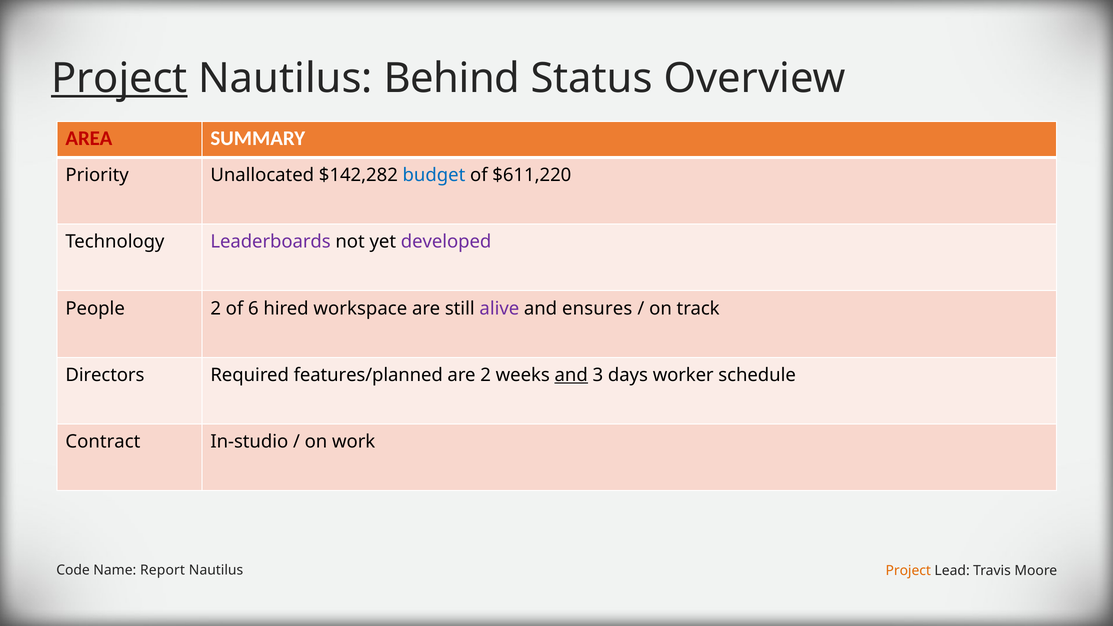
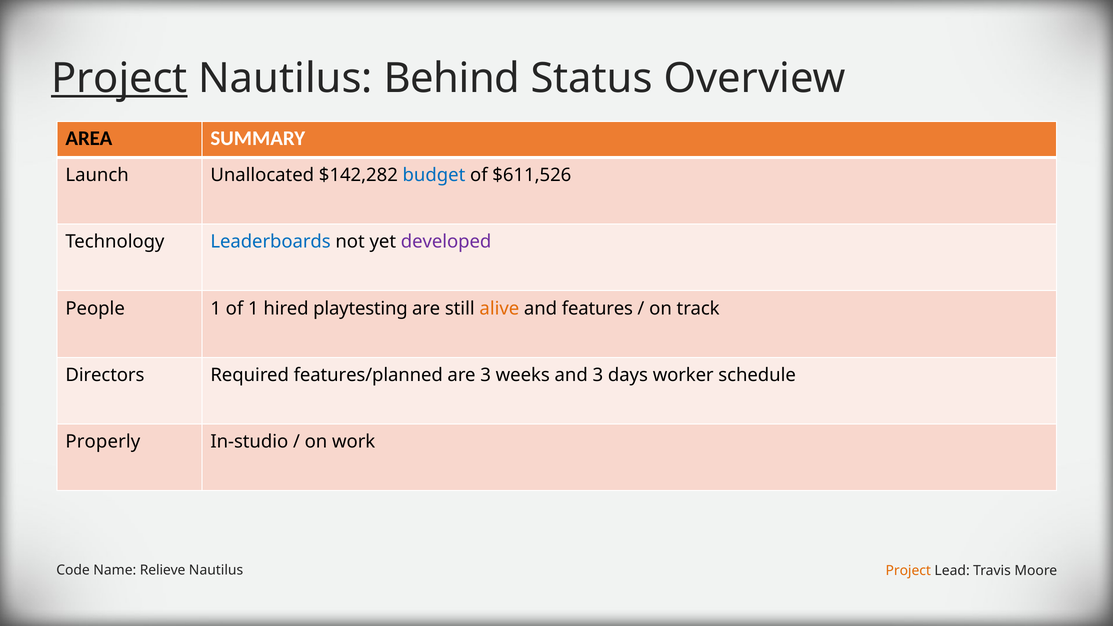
AREA colour: red -> black
Priority: Priority -> Launch
$611,220: $611,220 -> $611,526
Leaderboards colour: purple -> blue
People 2: 2 -> 1
of 6: 6 -> 1
workspace: workspace -> playtesting
alive colour: purple -> orange
ensures: ensures -> features
are 2: 2 -> 3
and at (571, 375) underline: present -> none
Contract: Contract -> Properly
Report: Report -> Relieve
